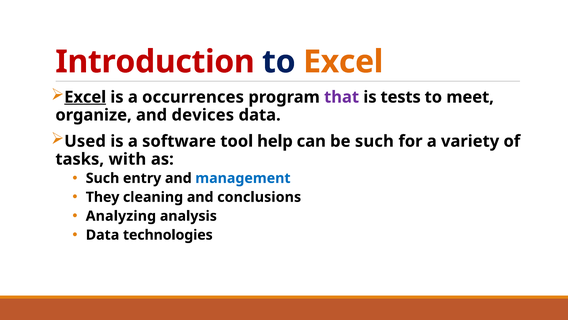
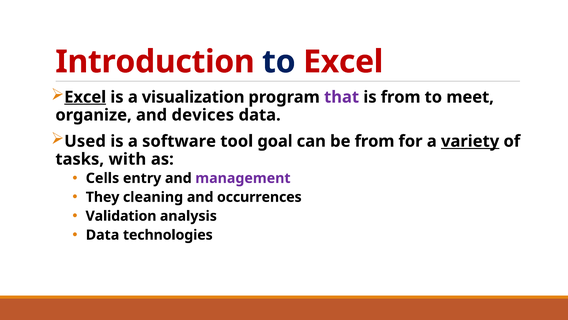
Excel at (343, 62) colour: orange -> red
occurrences: occurrences -> visualization
is tests: tests -> from
help: help -> goal
be such: such -> from
variety underline: none -> present
Such at (103, 178): Such -> Cells
management colour: blue -> purple
conclusions: conclusions -> occurrences
Analyzing: Analyzing -> Validation
